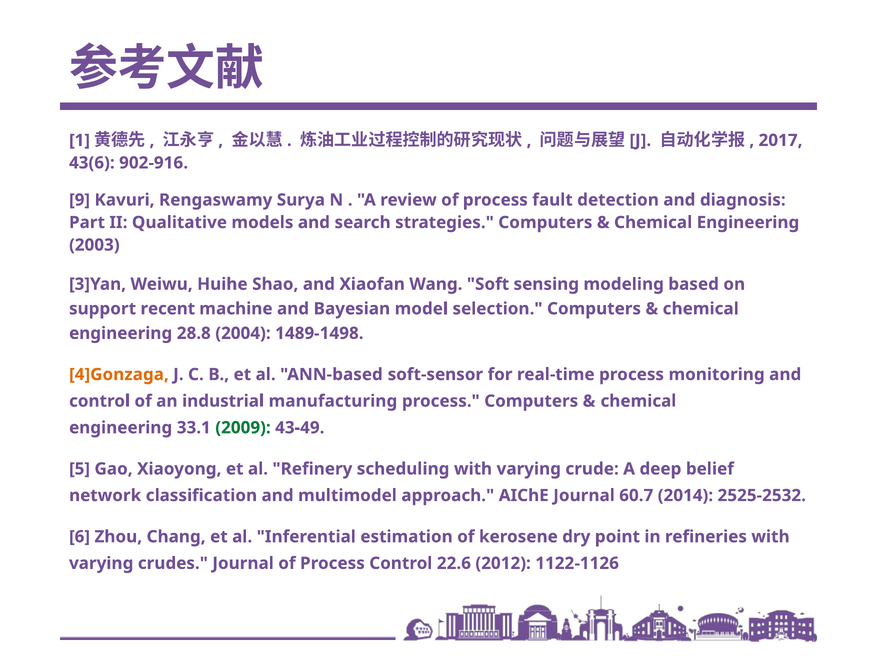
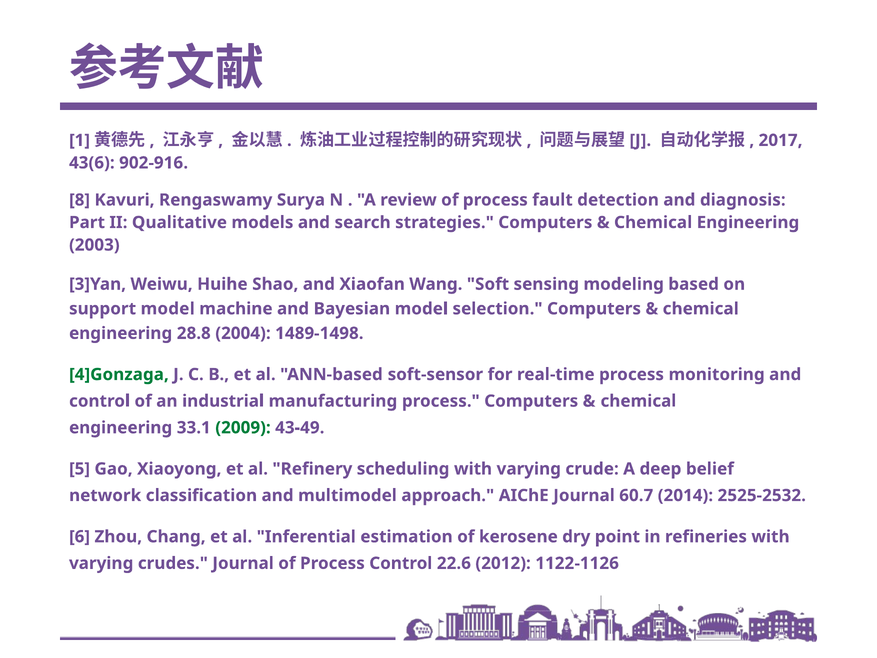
9: 9 -> 8
support recent: recent -> model
4]Gonzaga colour: orange -> green
